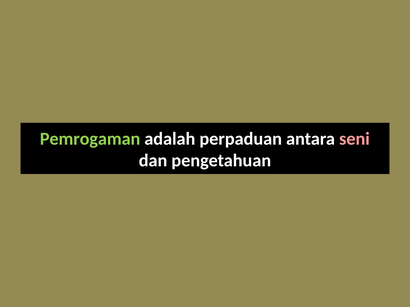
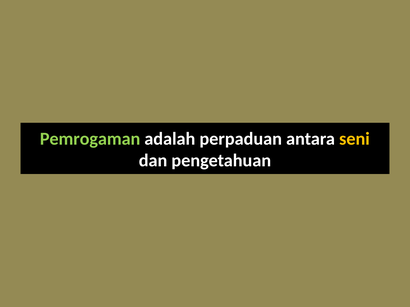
seni colour: pink -> yellow
